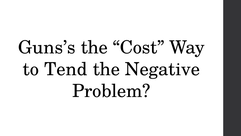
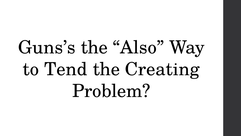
Cost: Cost -> Also
Negative: Negative -> Creating
